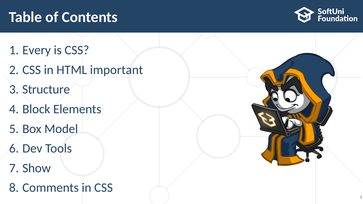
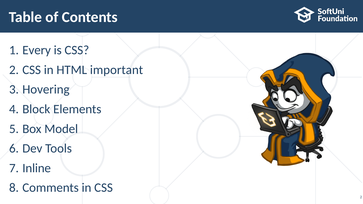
Structure: Structure -> Hovering
Show: Show -> Inline
